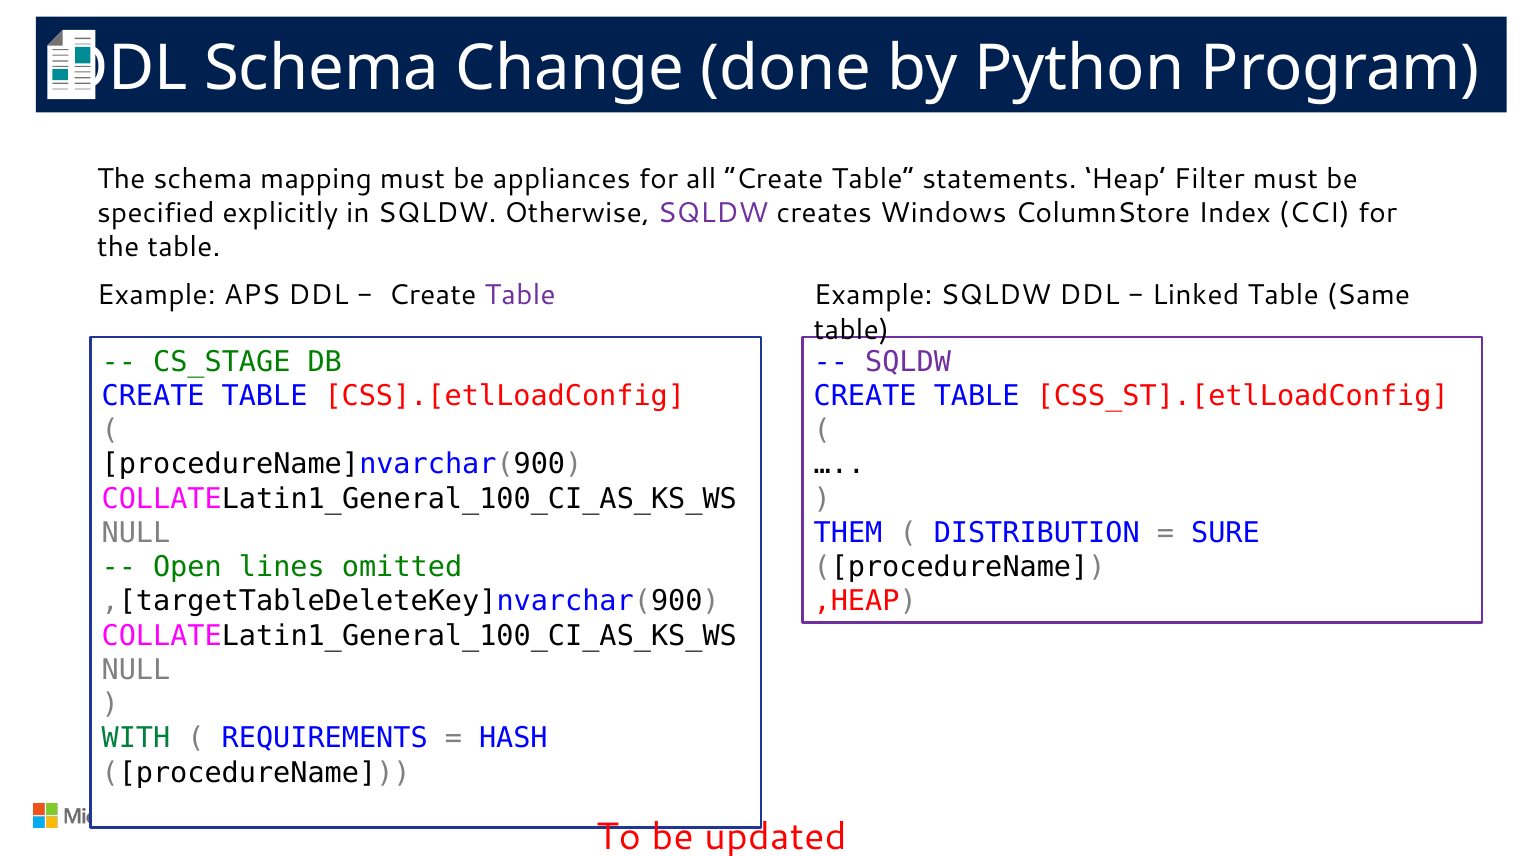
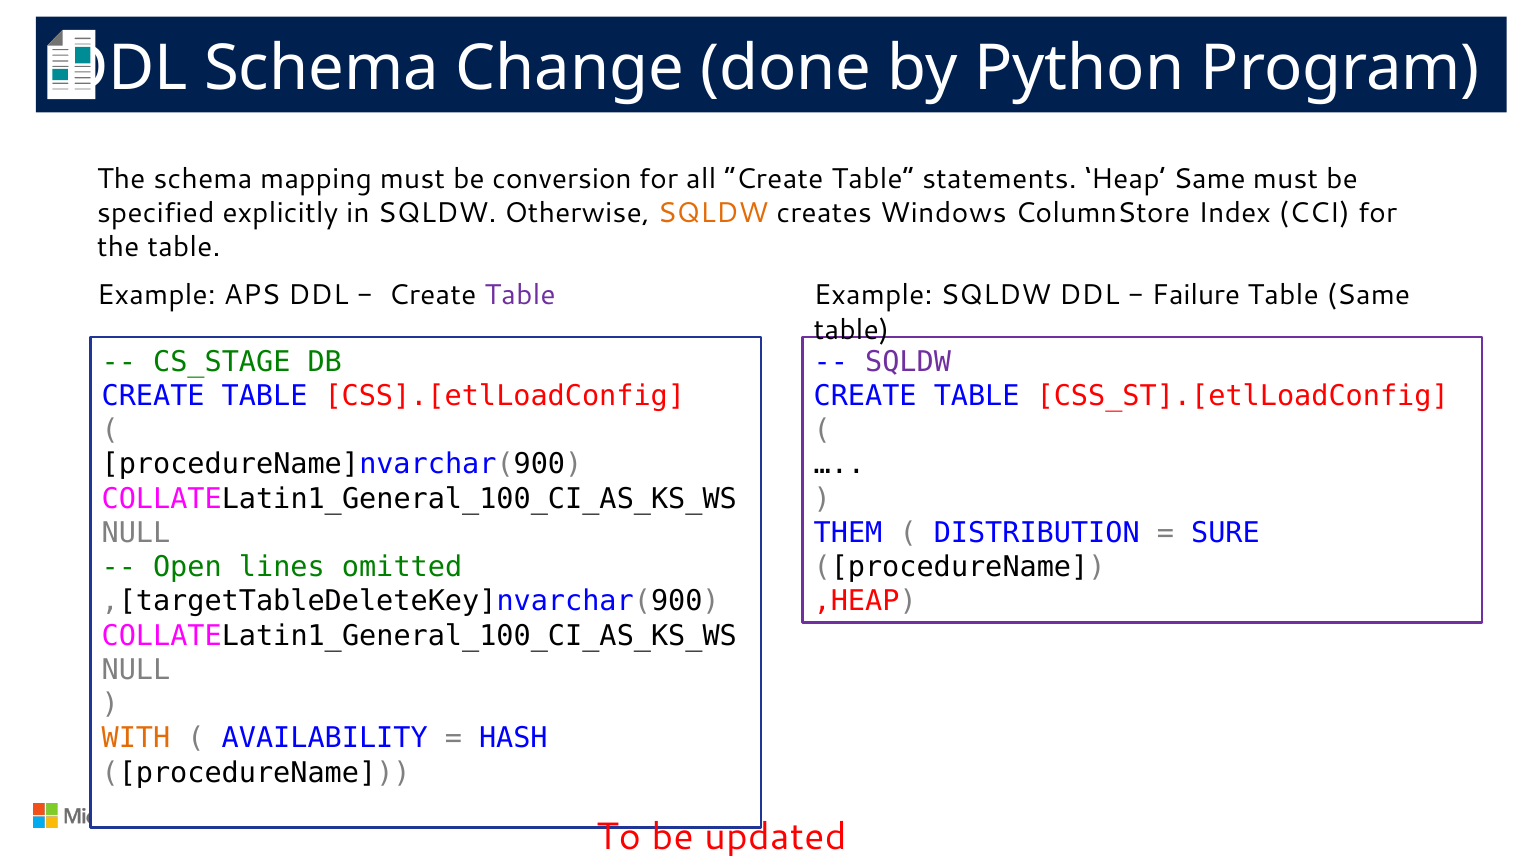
appliances: appliances -> conversion
Heap Filter: Filter -> Same
SQLDW at (713, 213) colour: purple -> orange
Linked: Linked -> Failure
WITH colour: green -> orange
REQUIREMENTS: REQUIREMENTS -> AVAILABILITY
